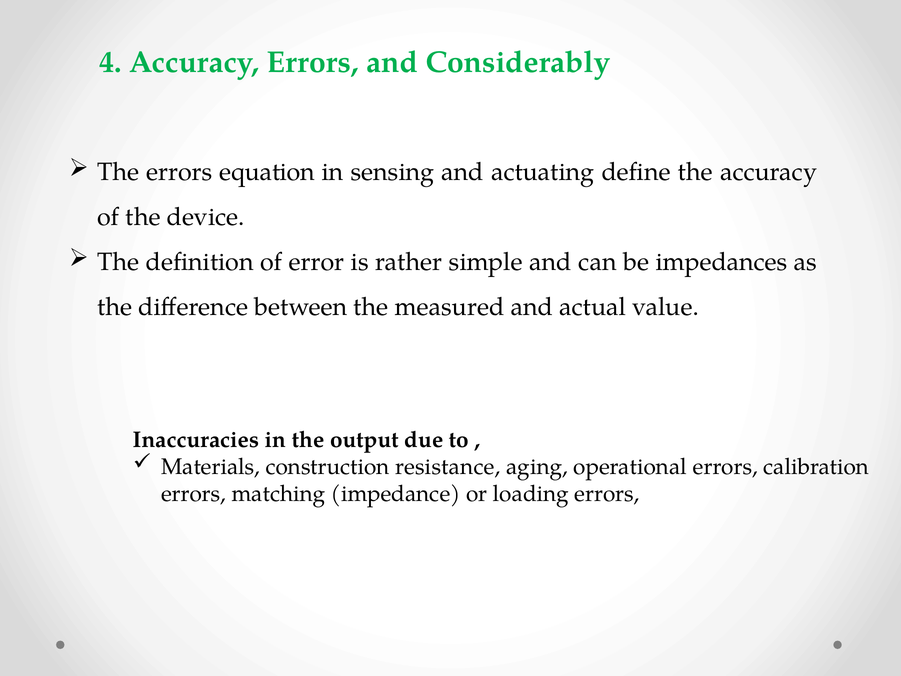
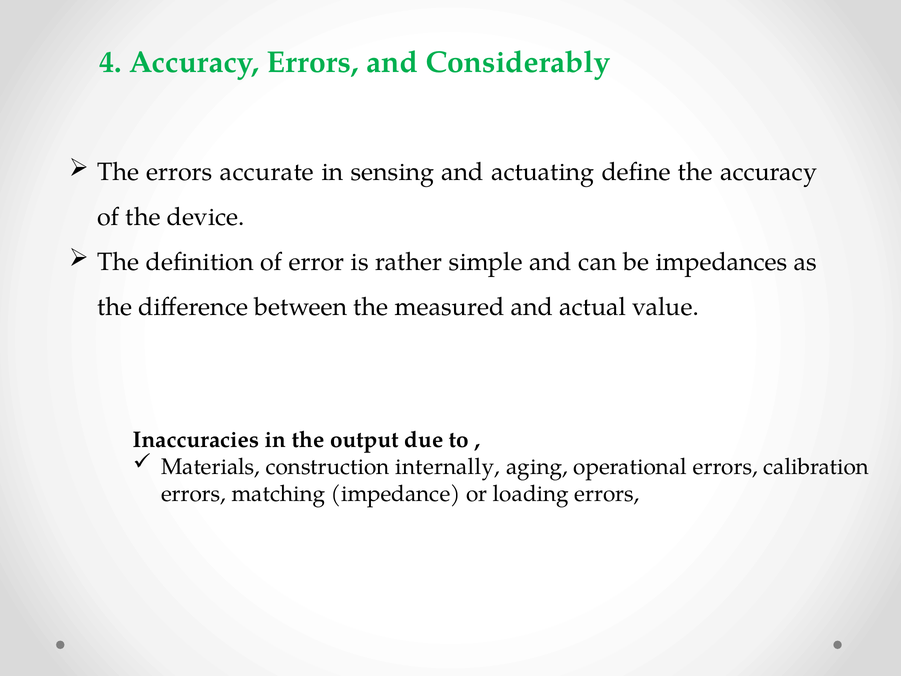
equation: equation -> accurate
resistance: resistance -> internally
